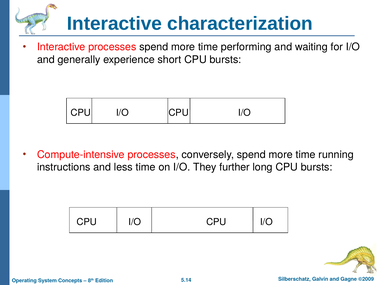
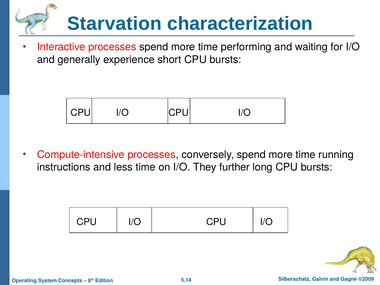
Interactive at (114, 24): Interactive -> Starvation
